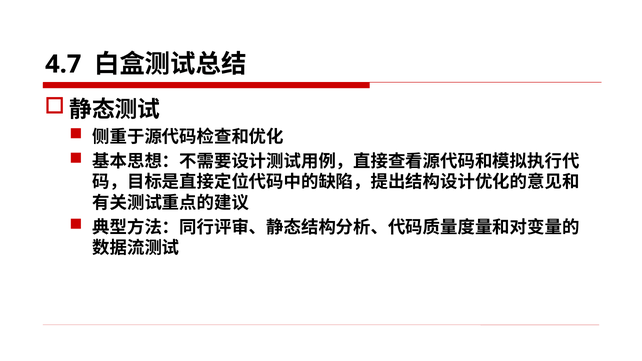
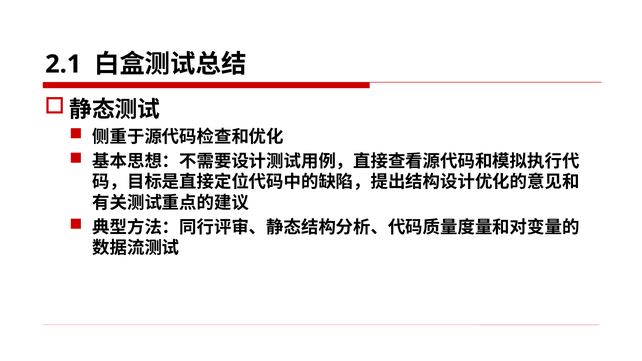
4.7: 4.7 -> 2.1
